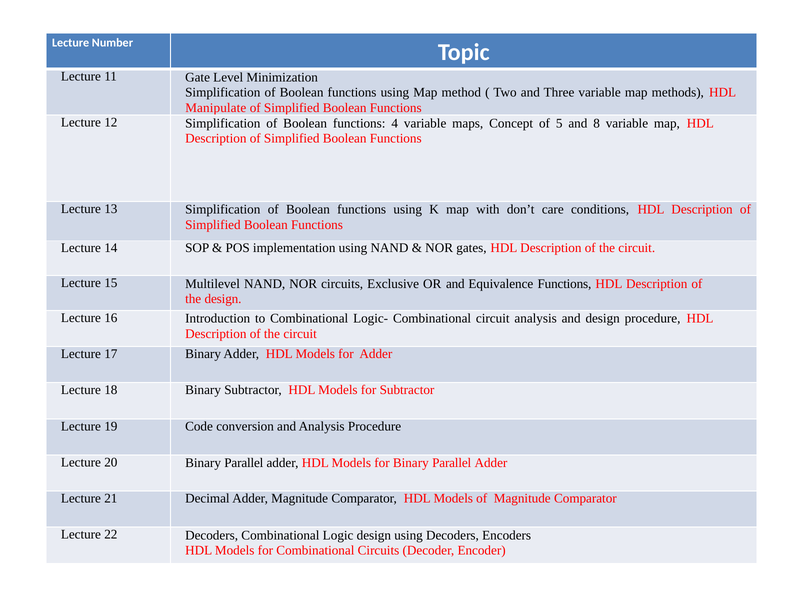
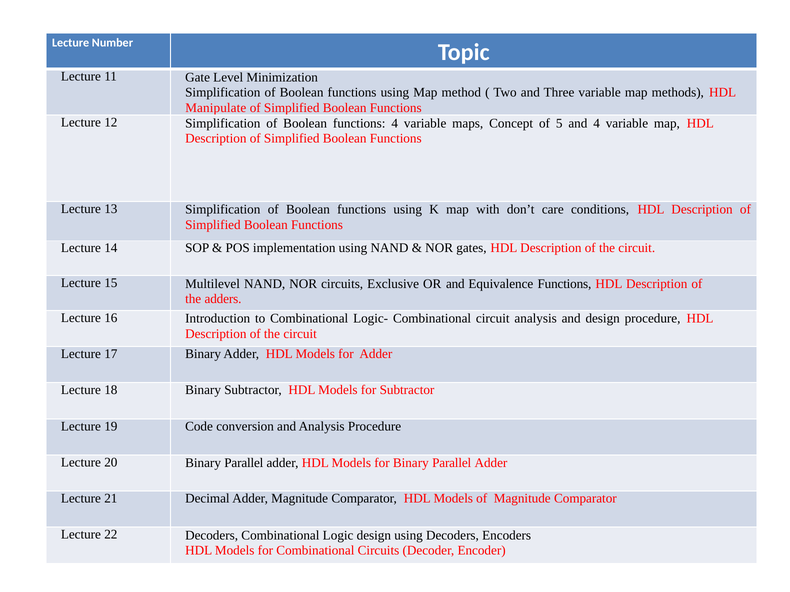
and 8: 8 -> 4
the design: design -> adders
